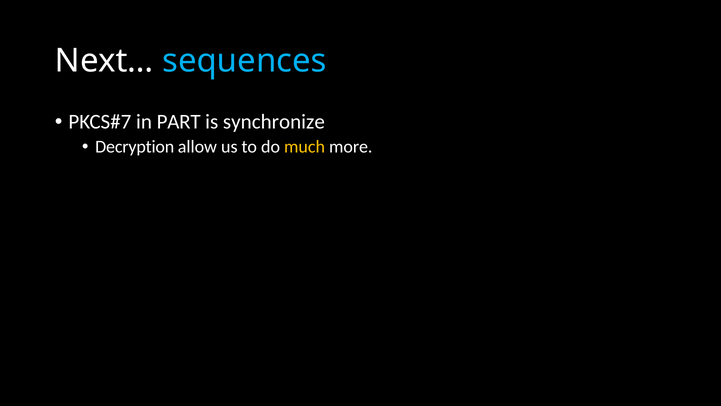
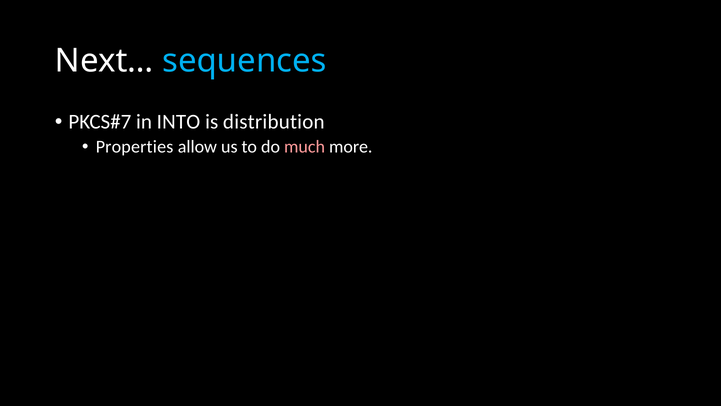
PART: PART -> INTO
synchronize: synchronize -> distribution
Decryption: Decryption -> Properties
much colour: yellow -> pink
